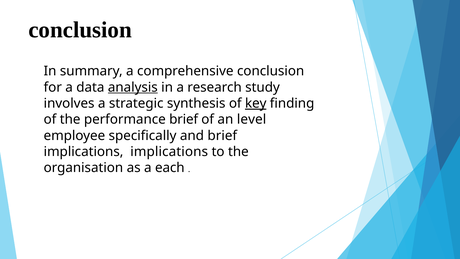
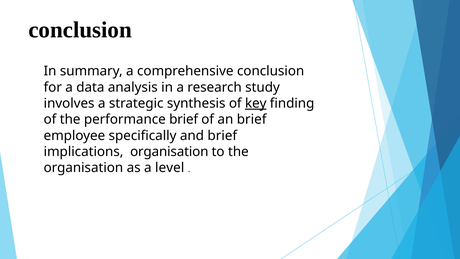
analysis underline: present -> none
an level: level -> brief
implications implications: implications -> organisation
each: each -> level
